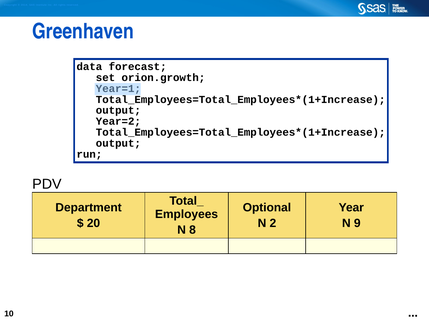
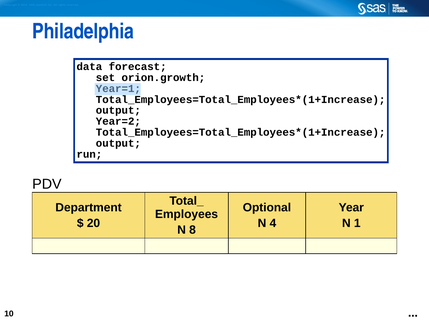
Greenhaven: Greenhaven -> Philadelphia
2: 2 -> 4
9: 9 -> 1
